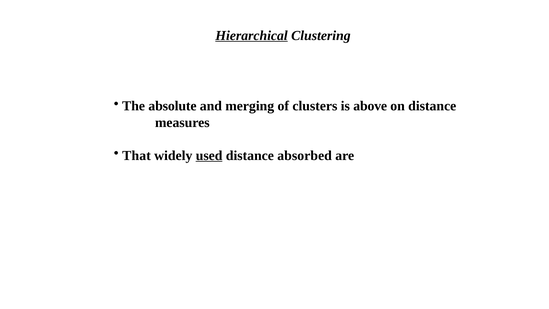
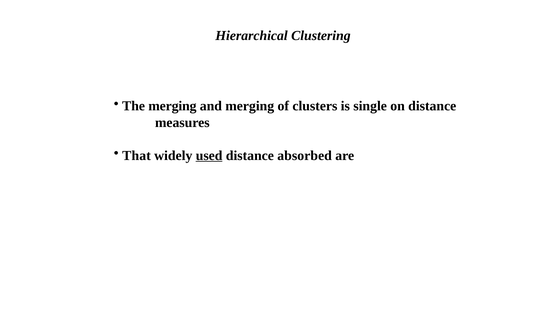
Hierarchical underline: present -> none
The absolute: absolute -> merging
above: above -> single
